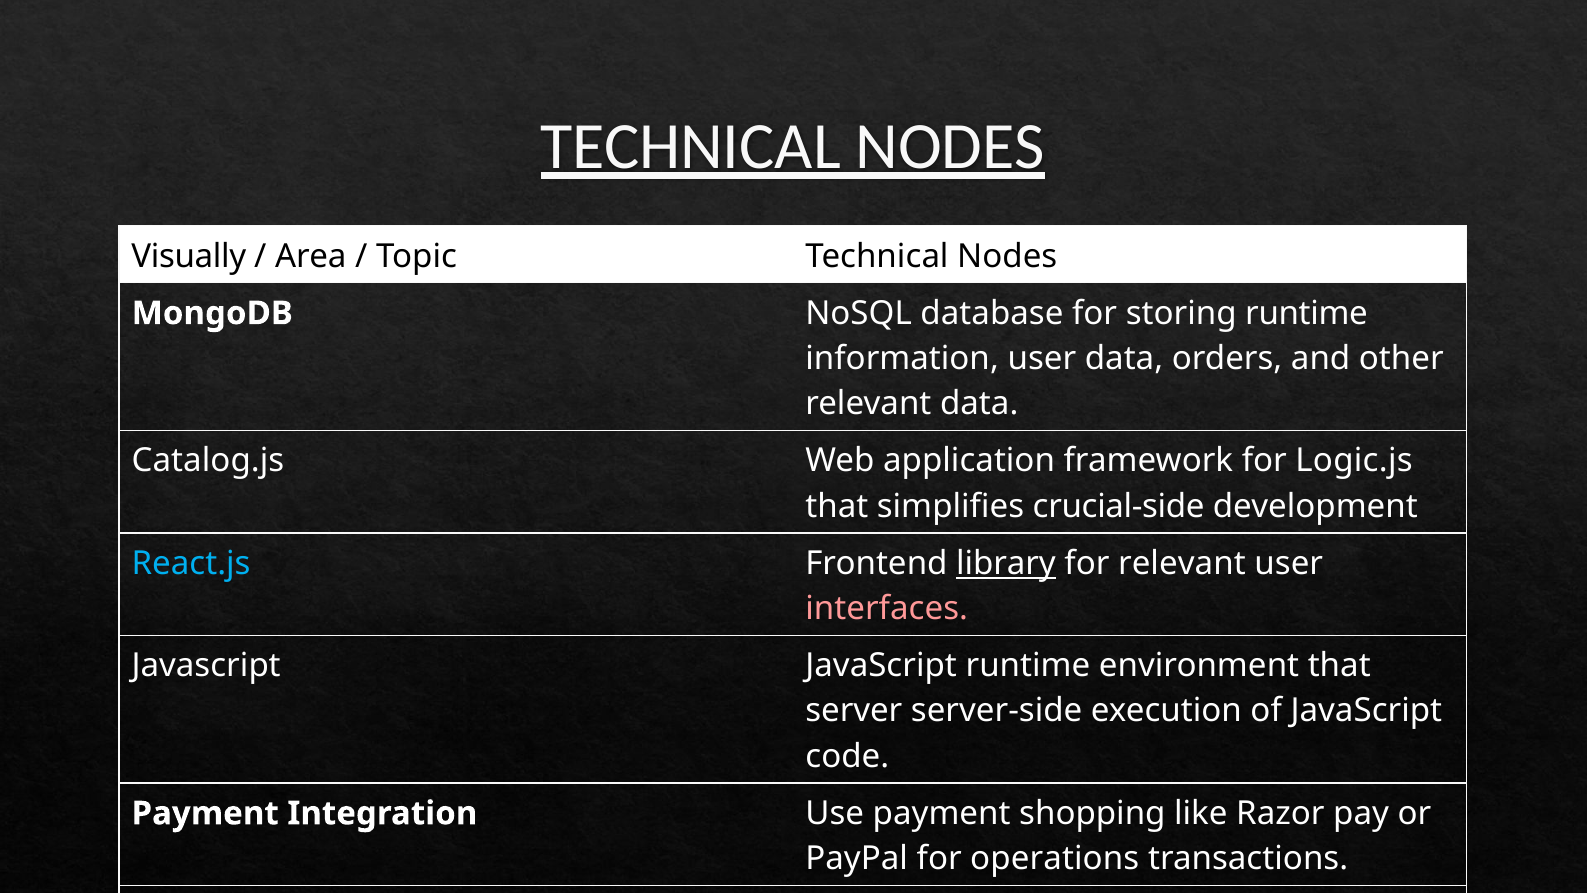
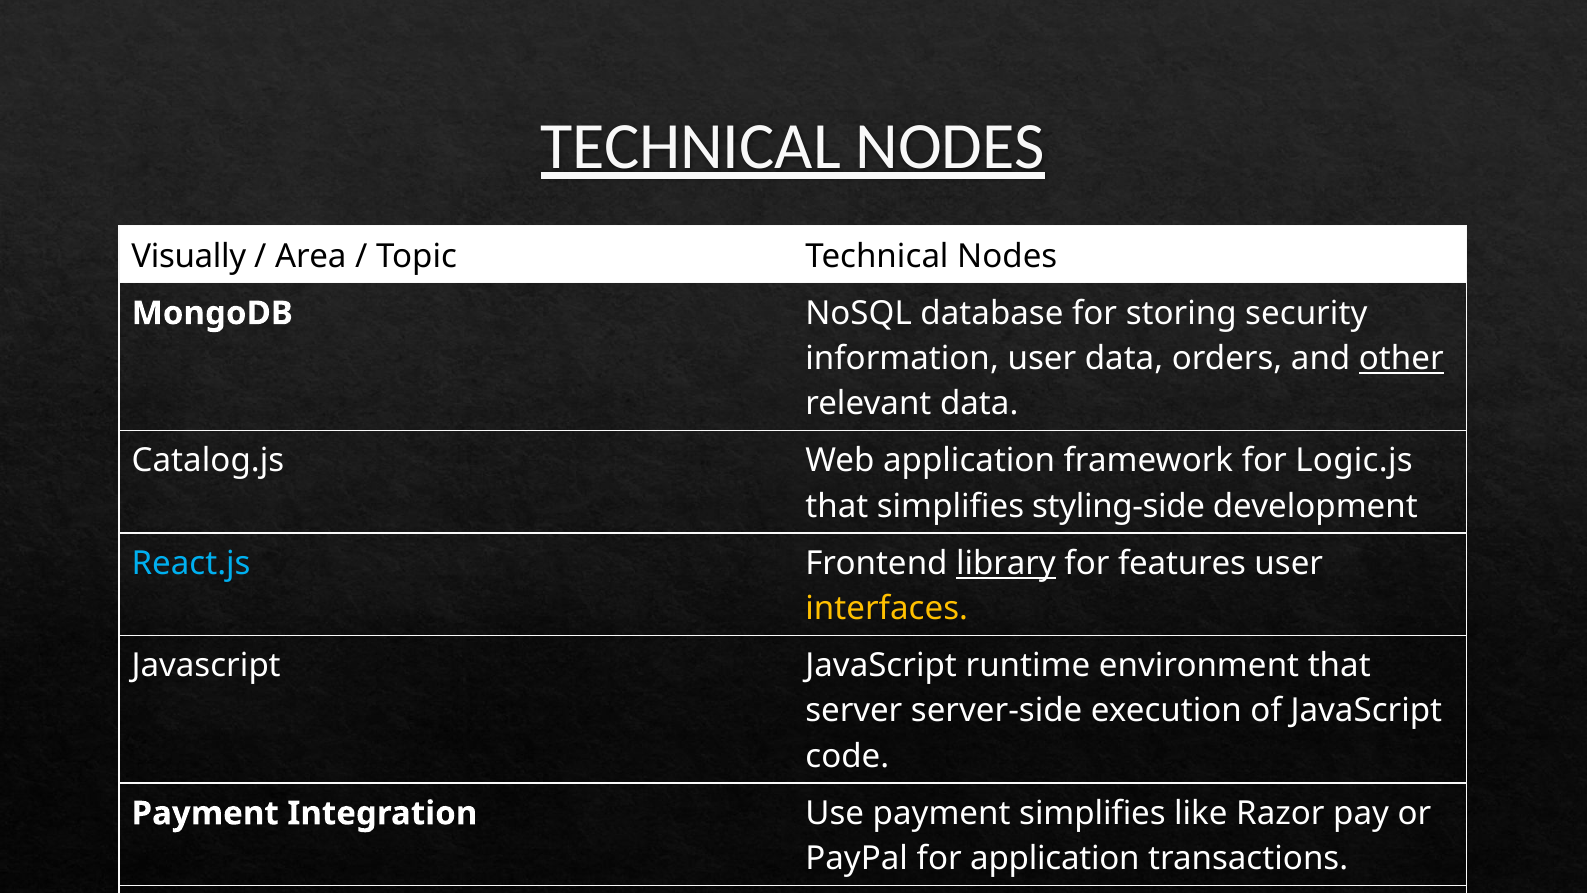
storing runtime: runtime -> security
other underline: none -> present
crucial-side: crucial-side -> styling-side
for relevant: relevant -> features
interfaces colour: pink -> yellow
payment shopping: shopping -> simplifies
for operations: operations -> application
